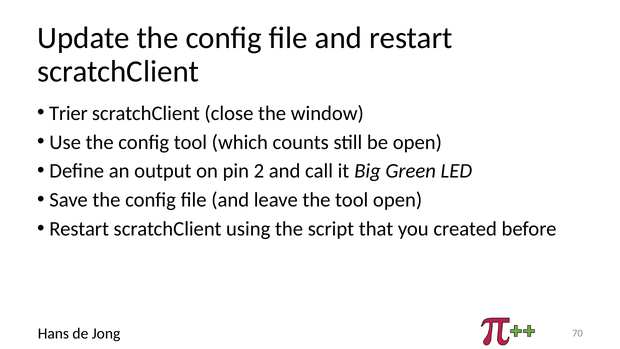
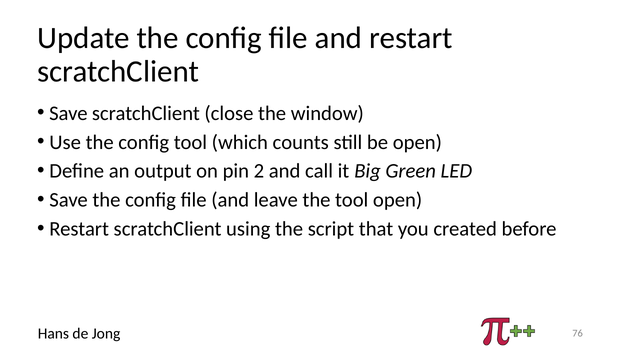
Trier at (68, 113): Trier -> Save
70: 70 -> 76
